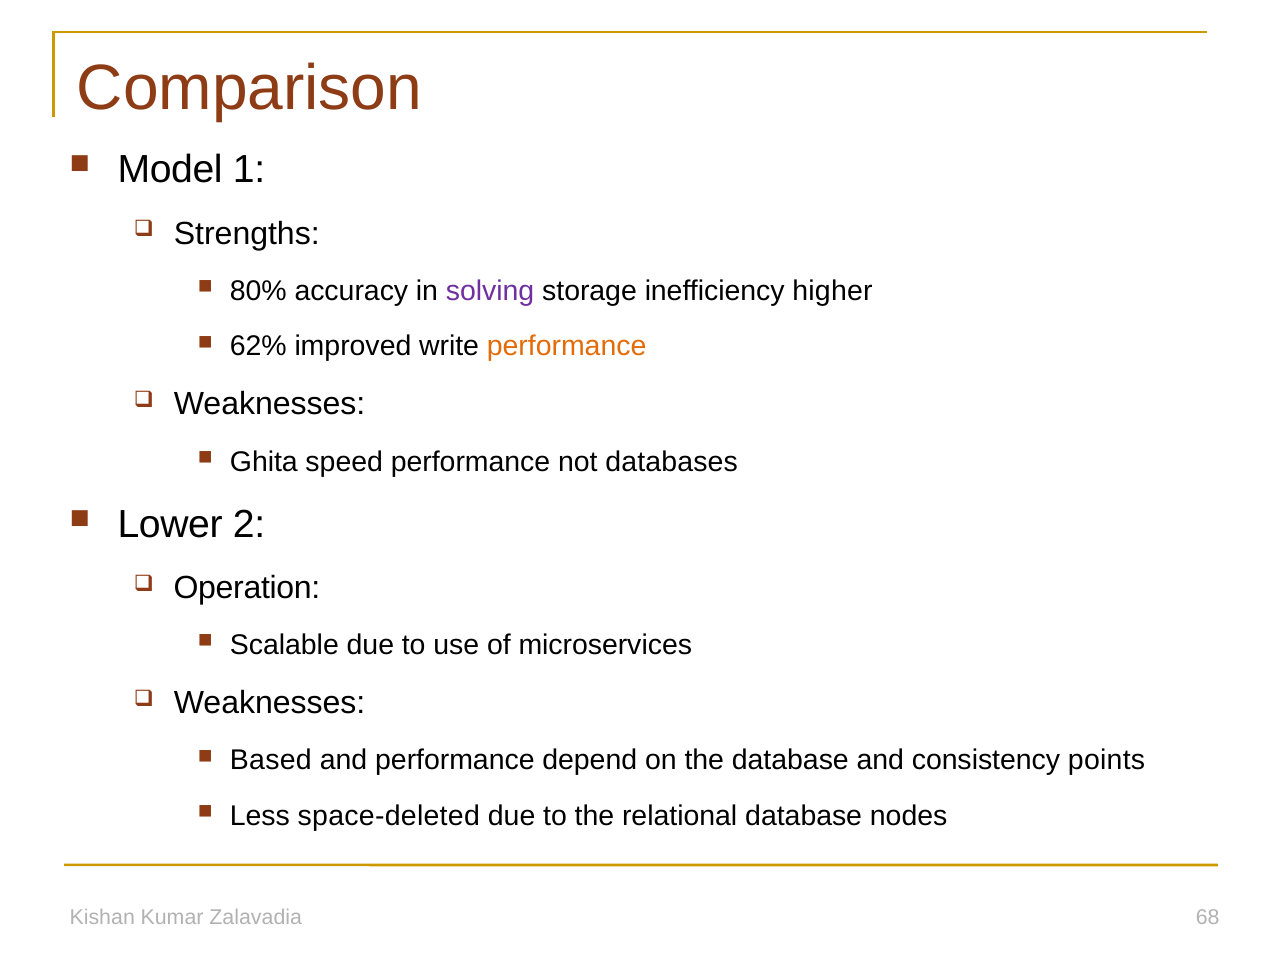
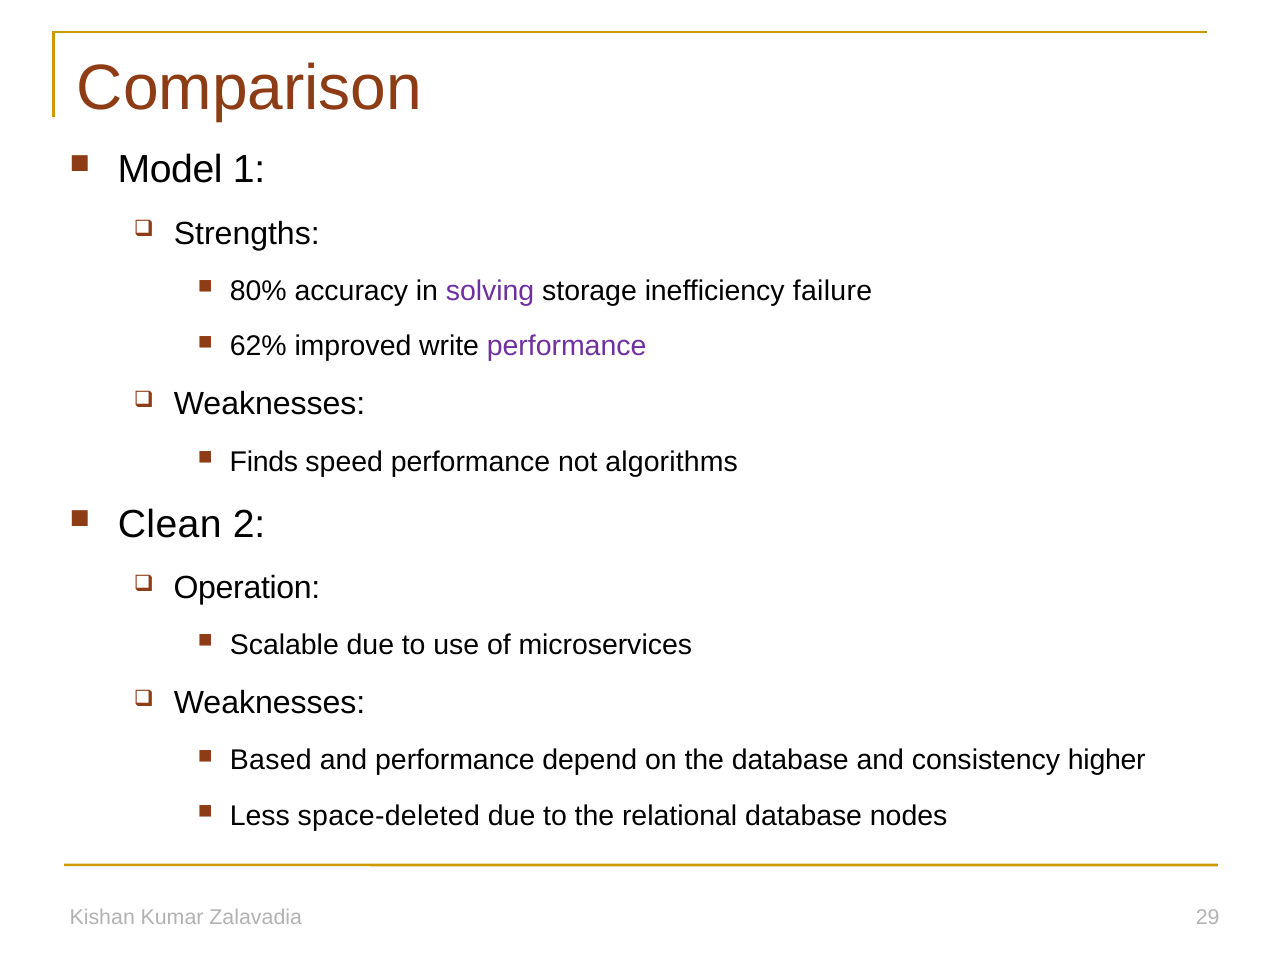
higher: higher -> failure
performance at (567, 347) colour: orange -> purple
Ghita: Ghita -> Finds
databases: databases -> algorithms
Lower: Lower -> Clean
points: points -> higher
68: 68 -> 29
